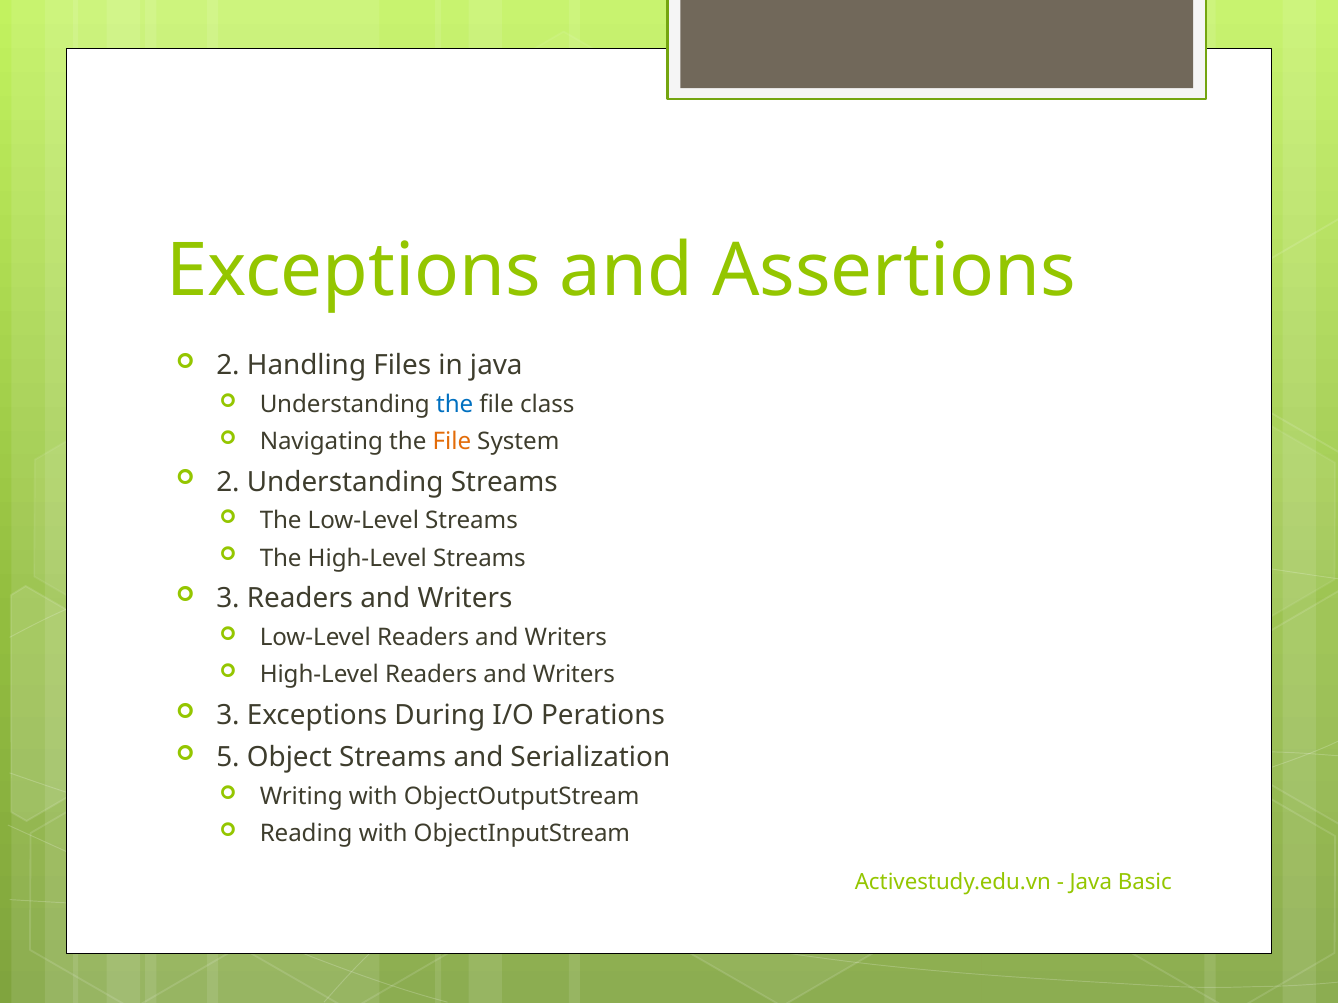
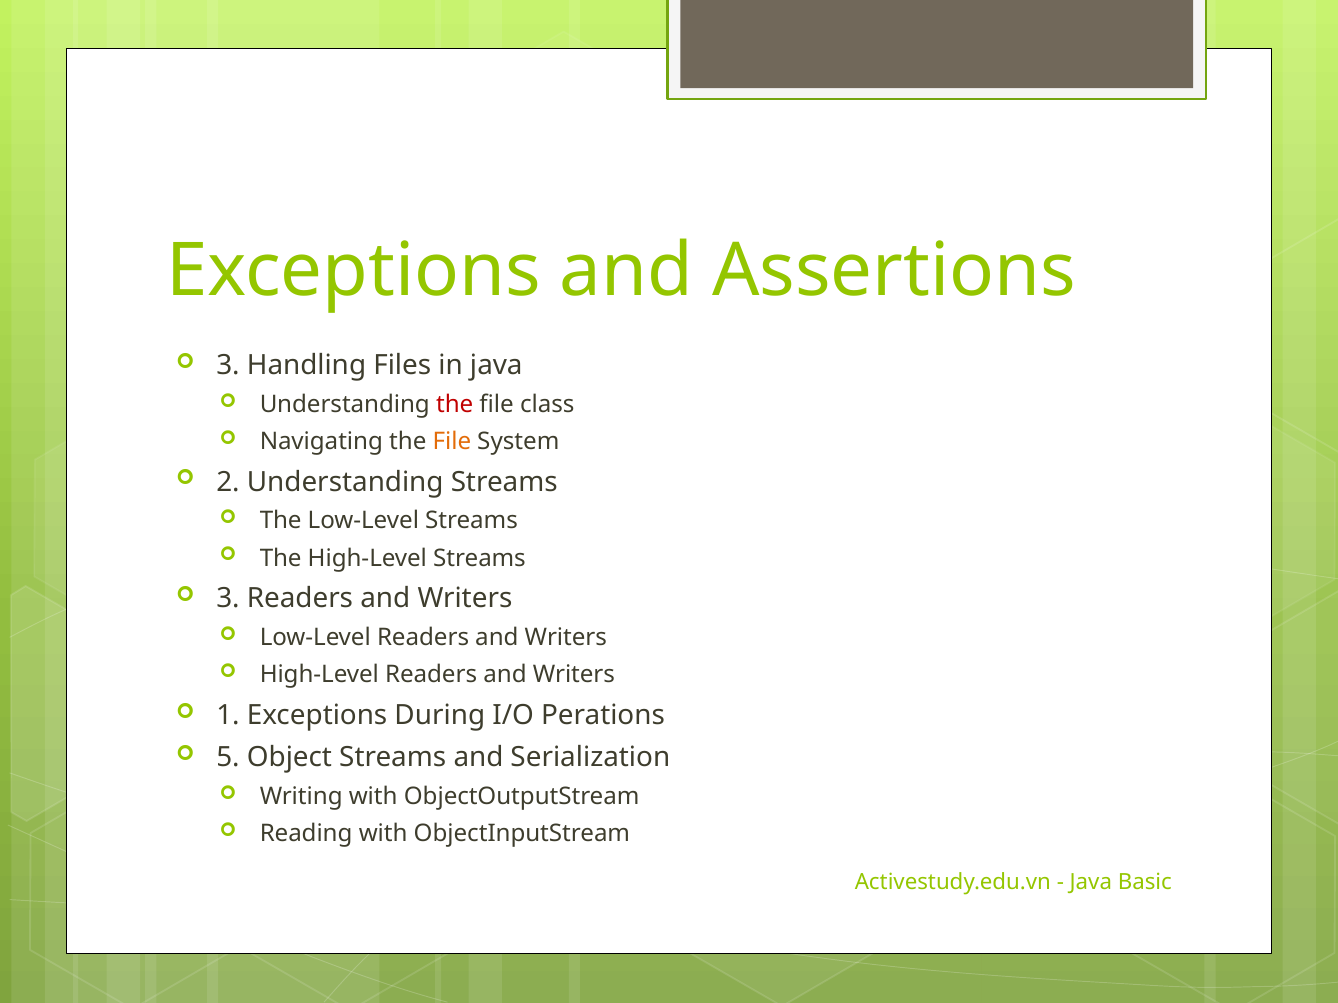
2 at (228, 365): 2 -> 3
the at (455, 405) colour: blue -> red
3 at (228, 716): 3 -> 1
